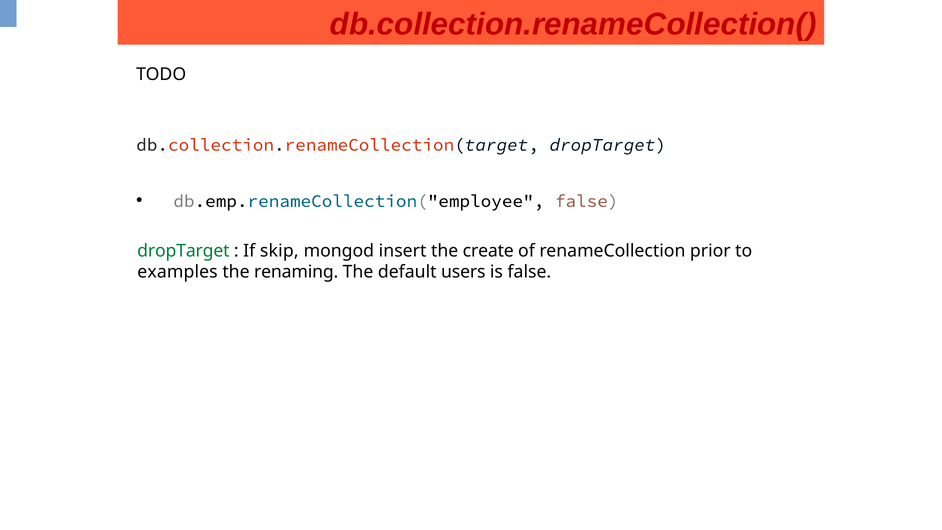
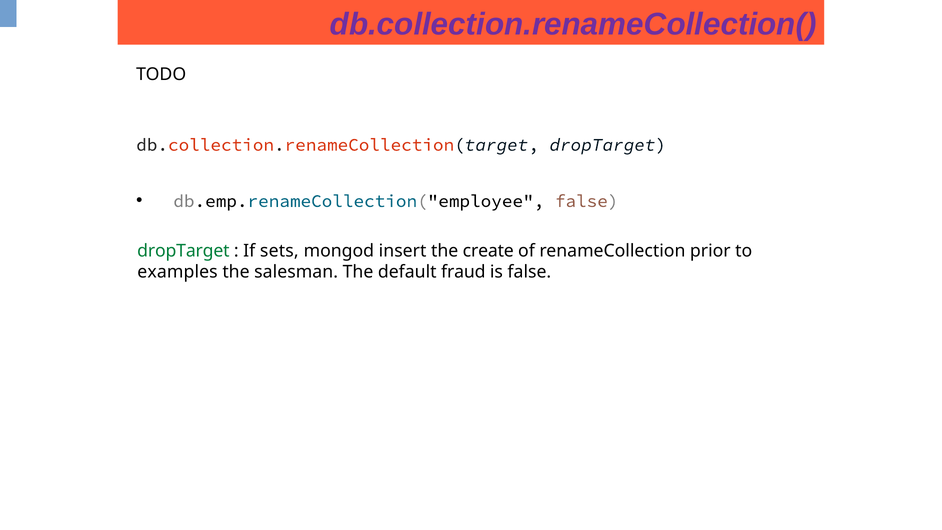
db.collection.renameCollection( colour: red -> purple
skip: skip -> sets
renaming: renaming -> salesman
users: users -> fraud
